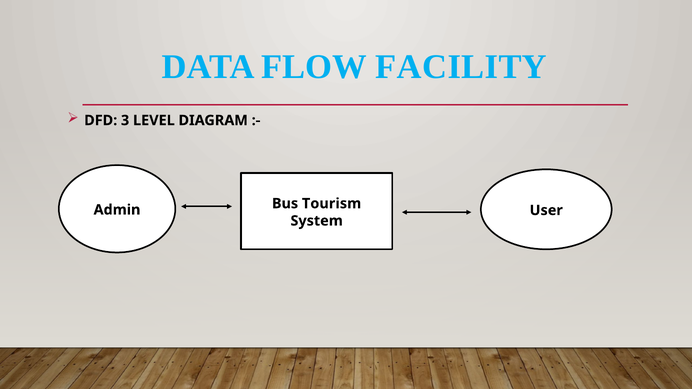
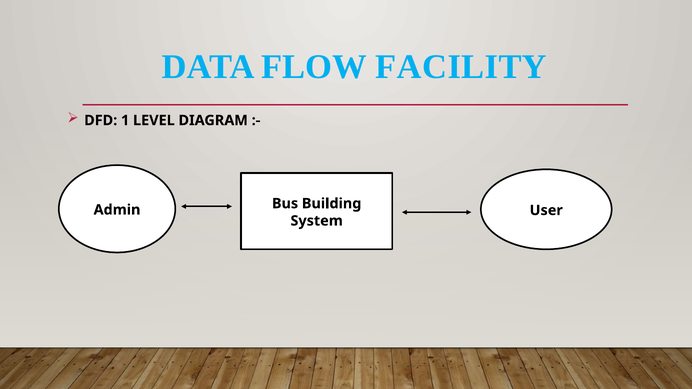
3: 3 -> 1
Tourism: Tourism -> Building
